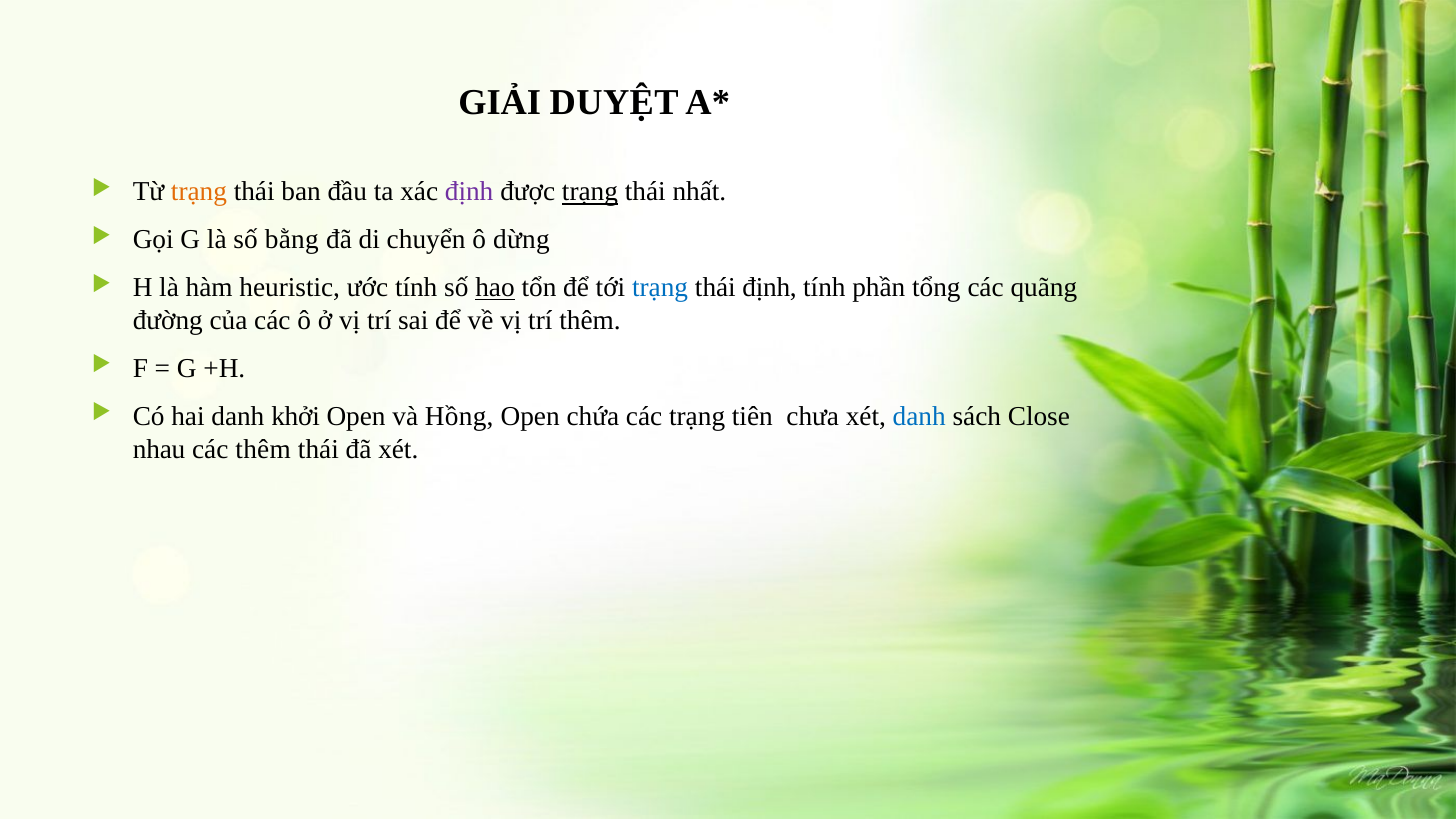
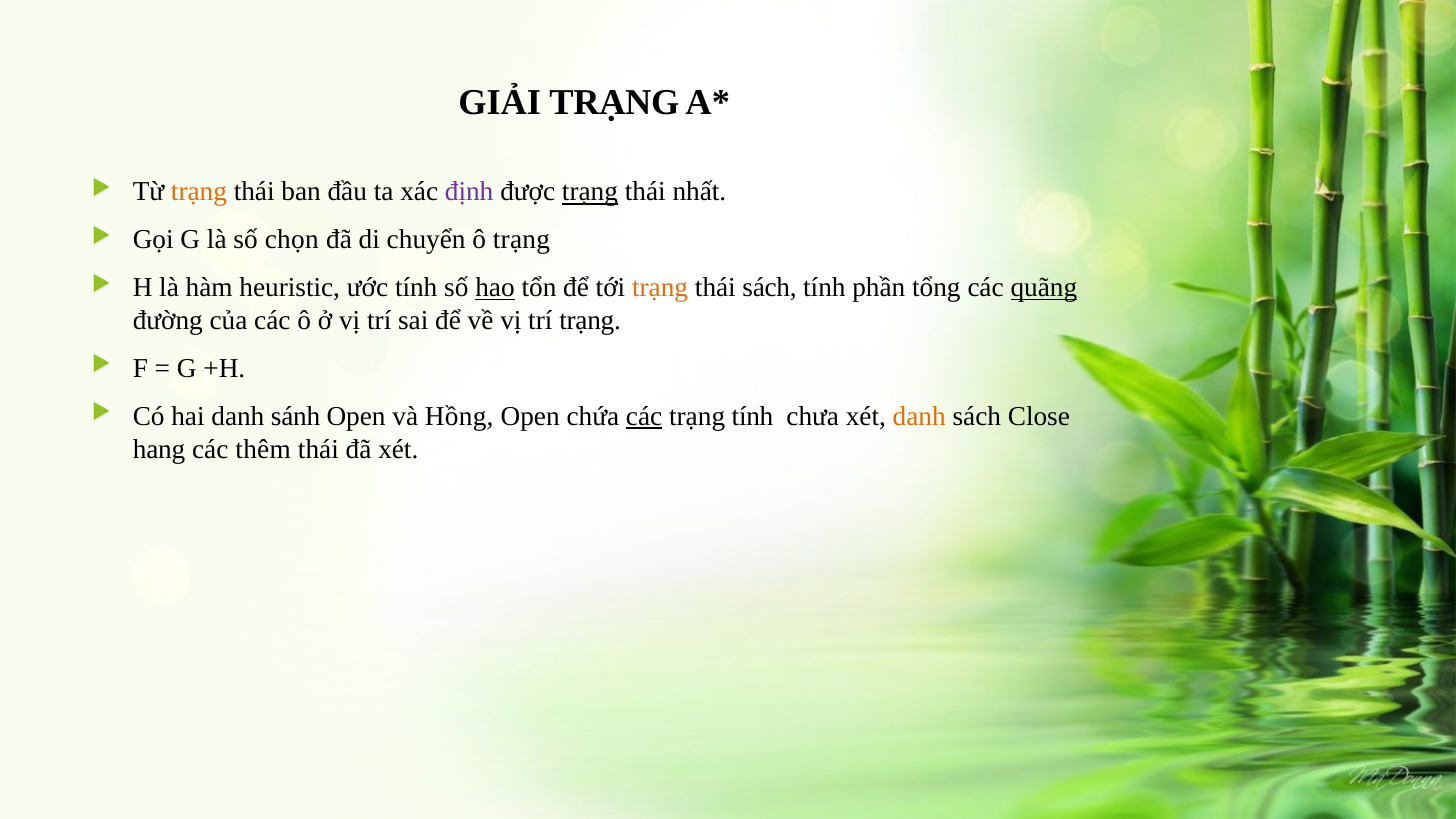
GIẢI DUYỆT: DUYỆT -> TRẠNG
bằng: bằng -> chọn
ô dừng: dừng -> trạng
trạng at (660, 288) colour: blue -> orange
thái định: định -> sách
quãng underline: none -> present
trí thêm: thêm -> trạng
khởi: khởi -> sánh
các at (644, 416) underline: none -> present
trạng tiên: tiên -> tính
danh at (919, 416) colour: blue -> orange
nhau: nhau -> hang
